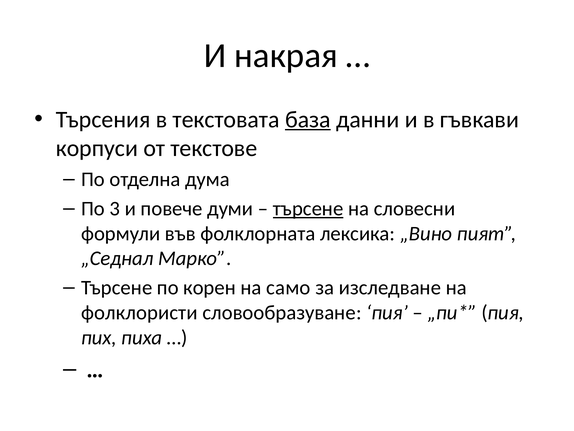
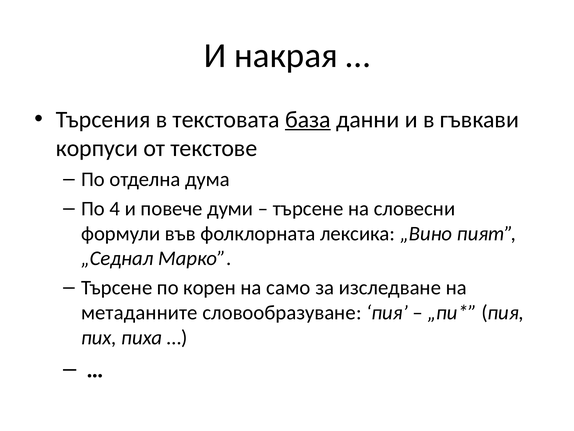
3: 3 -> 4
търсене at (308, 208) underline: present -> none
фолклористи: фолклористи -> метаданните
